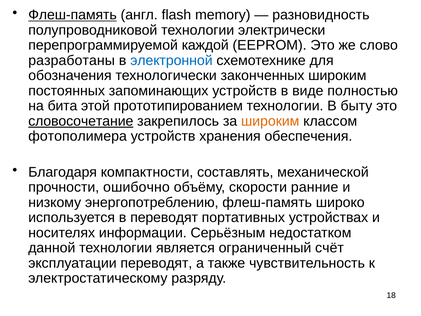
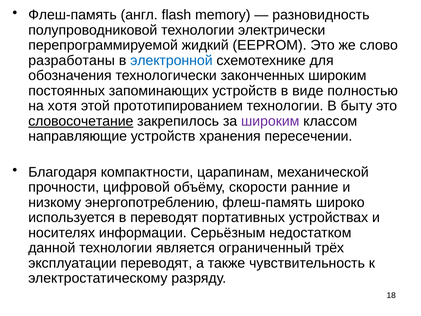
Флеш-память at (73, 15) underline: present -> none
каждой: каждой -> жидкий
бита: бита -> хотя
широким at (270, 121) colour: orange -> purple
фотополимера: фотополимера -> направляющие
обеспечения: обеспечения -> пересечении
составлять: составлять -> царапинам
ошибочно: ошибочно -> цифровой
счёт: счёт -> трёх
